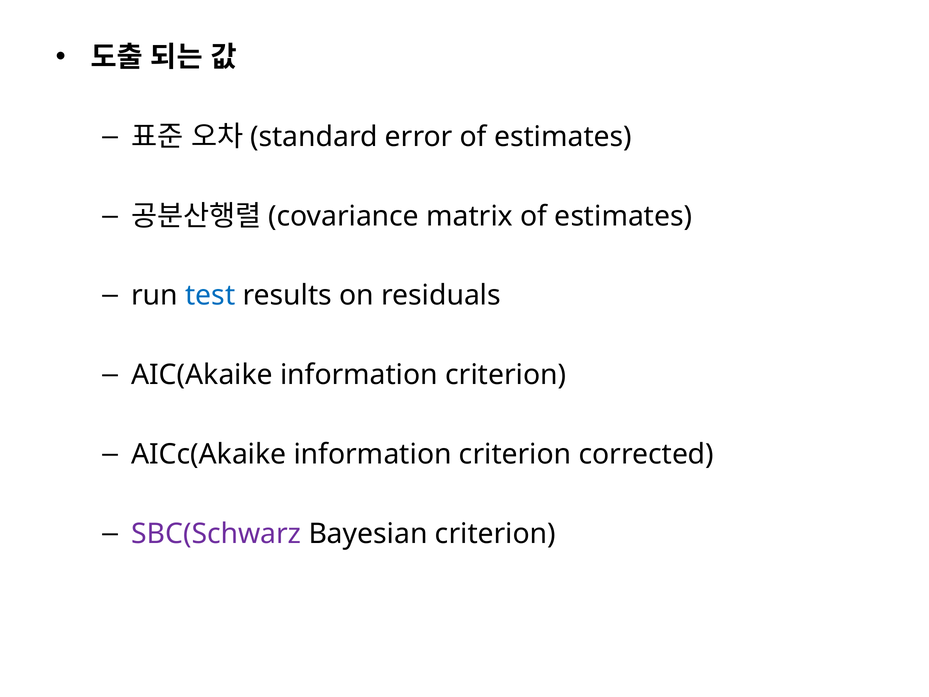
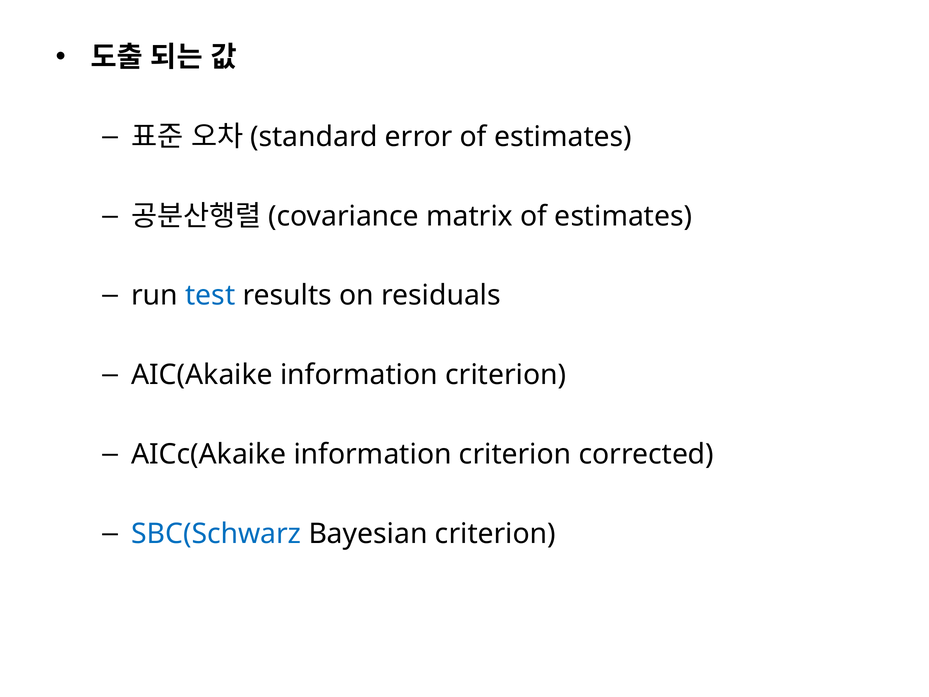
SBC(Schwarz colour: purple -> blue
